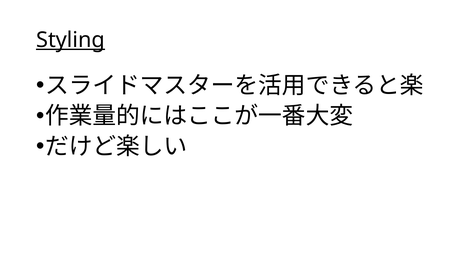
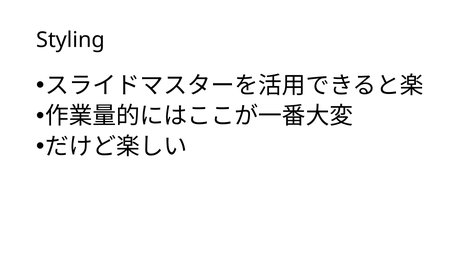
Styling underline: present -> none
